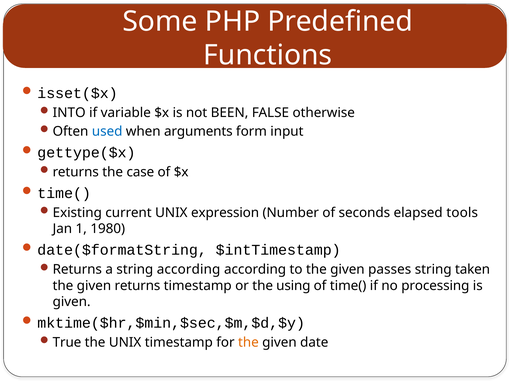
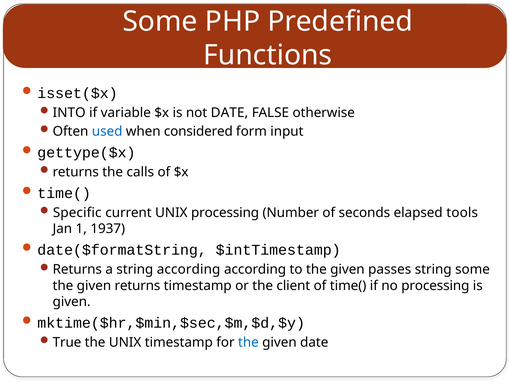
not BEEN: BEEN -> DATE
arguments: arguments -> considered
case: case -> calls
Existing: Existing -> Specific
UNIX expression: expression -> processing
1980: 1980 -> 1937
string taken: taken -> some
using: using -> client
the at (248, 343) colour: orange -> blue
